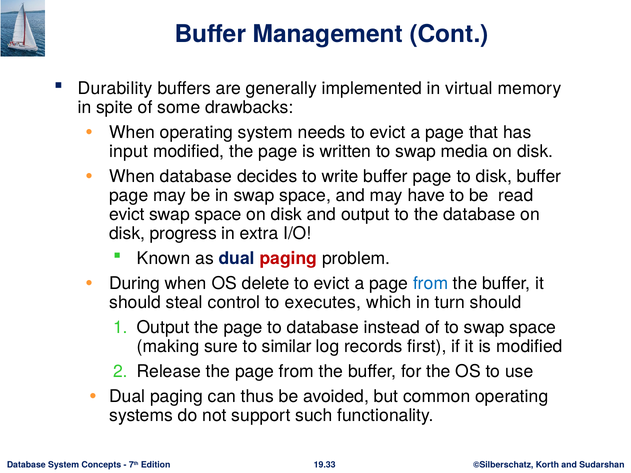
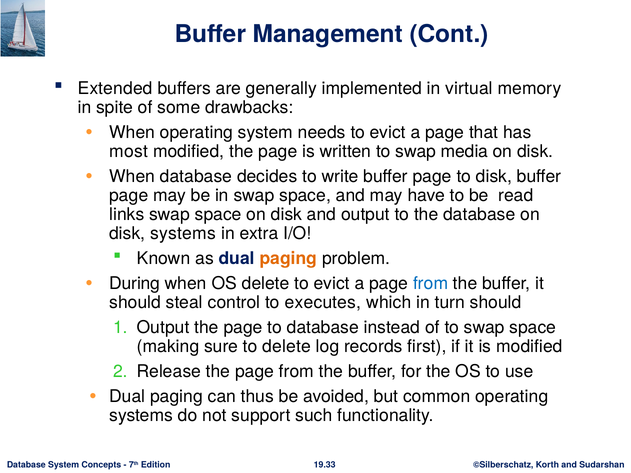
Durability: Durability -> Extended
input: input -> most
evict at (127, 214): evict -> links
disk progress: progress -> systems
paging at (288, 258) colour: red -> orange
to similar: similar -> delete
